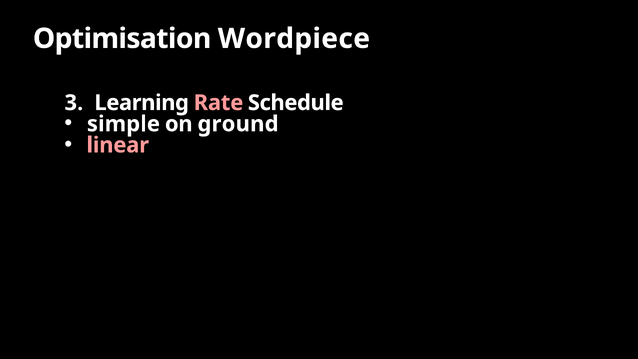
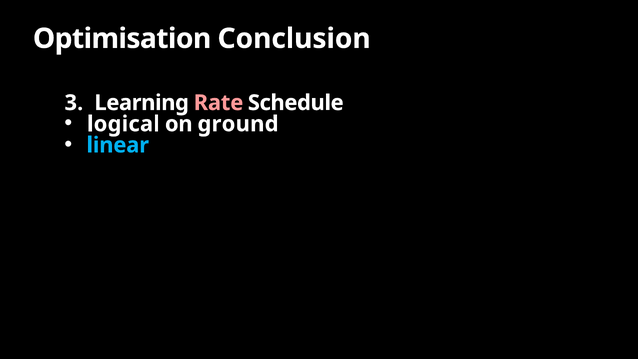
Wordpiece: Wordpiece -> Conclusion
simple: simple -> logical
linear colour: pink -> light blue
